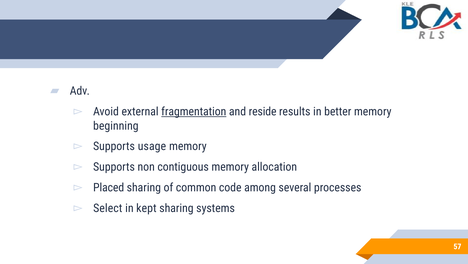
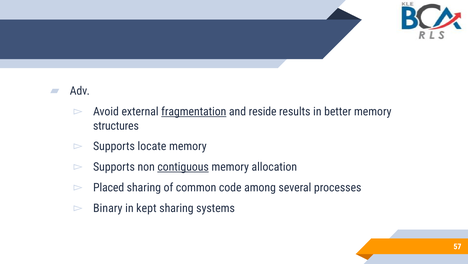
beginning: beginning -> structures
usage: usage -> locate
contiguous underline: none -> present
Select: Select -> Binary
